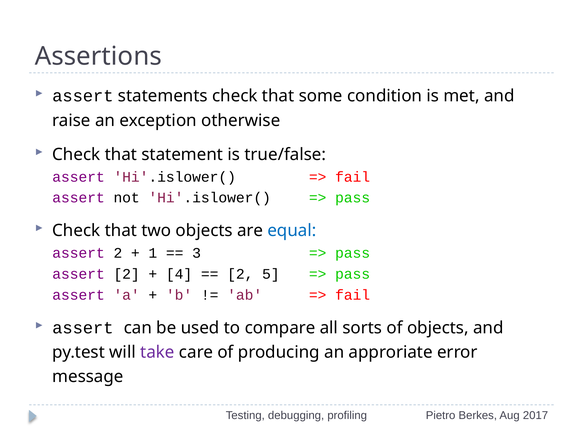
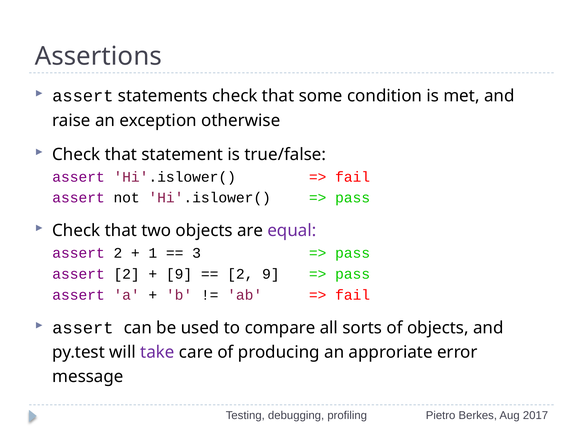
equal colour: blue -> purple
4 at (179, 274): 4 -> 9
2 5: 5 -> 9
